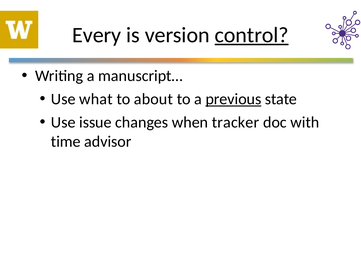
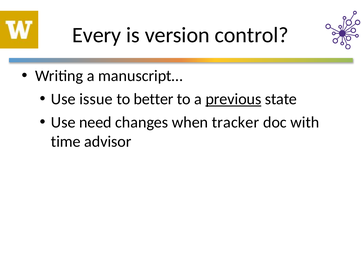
control underline: present -> none
what: what -> issue
about: about -> better
issue: issue -> need
